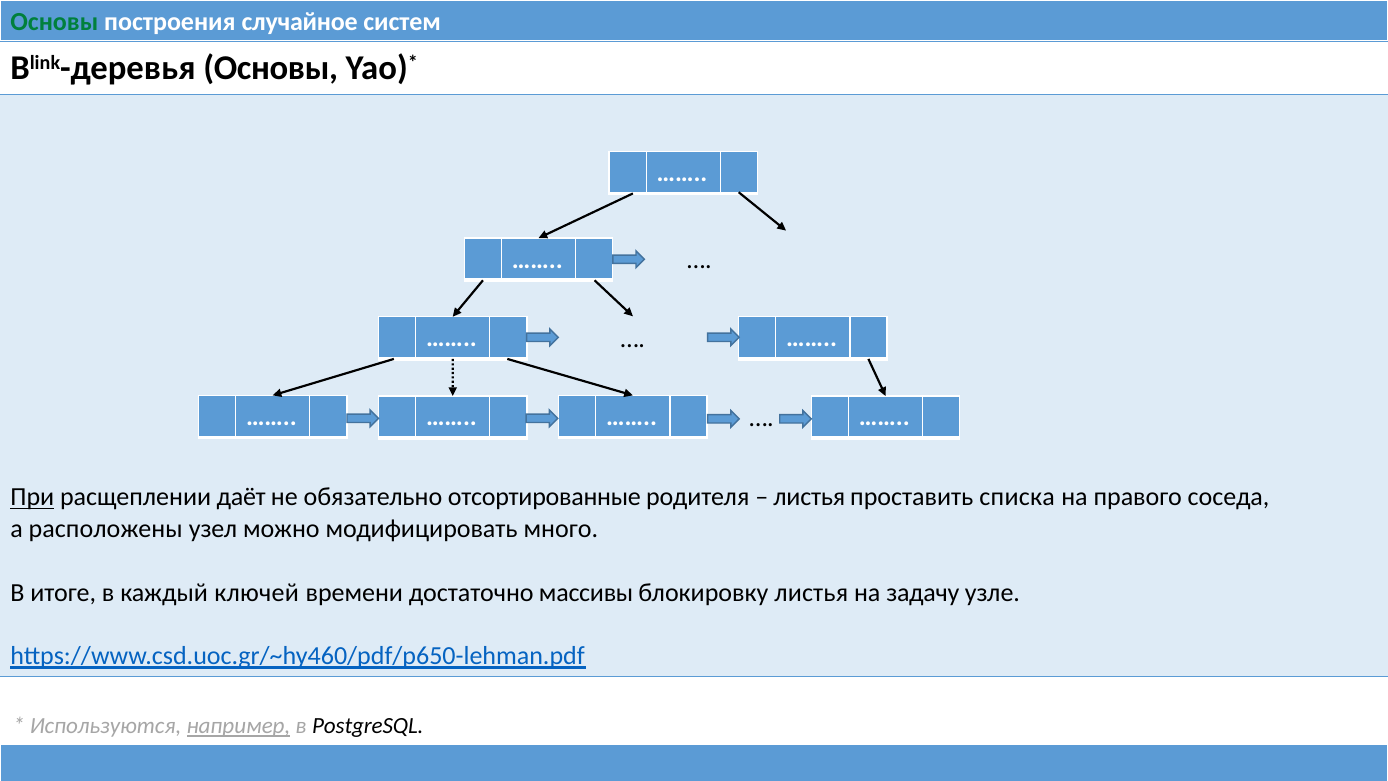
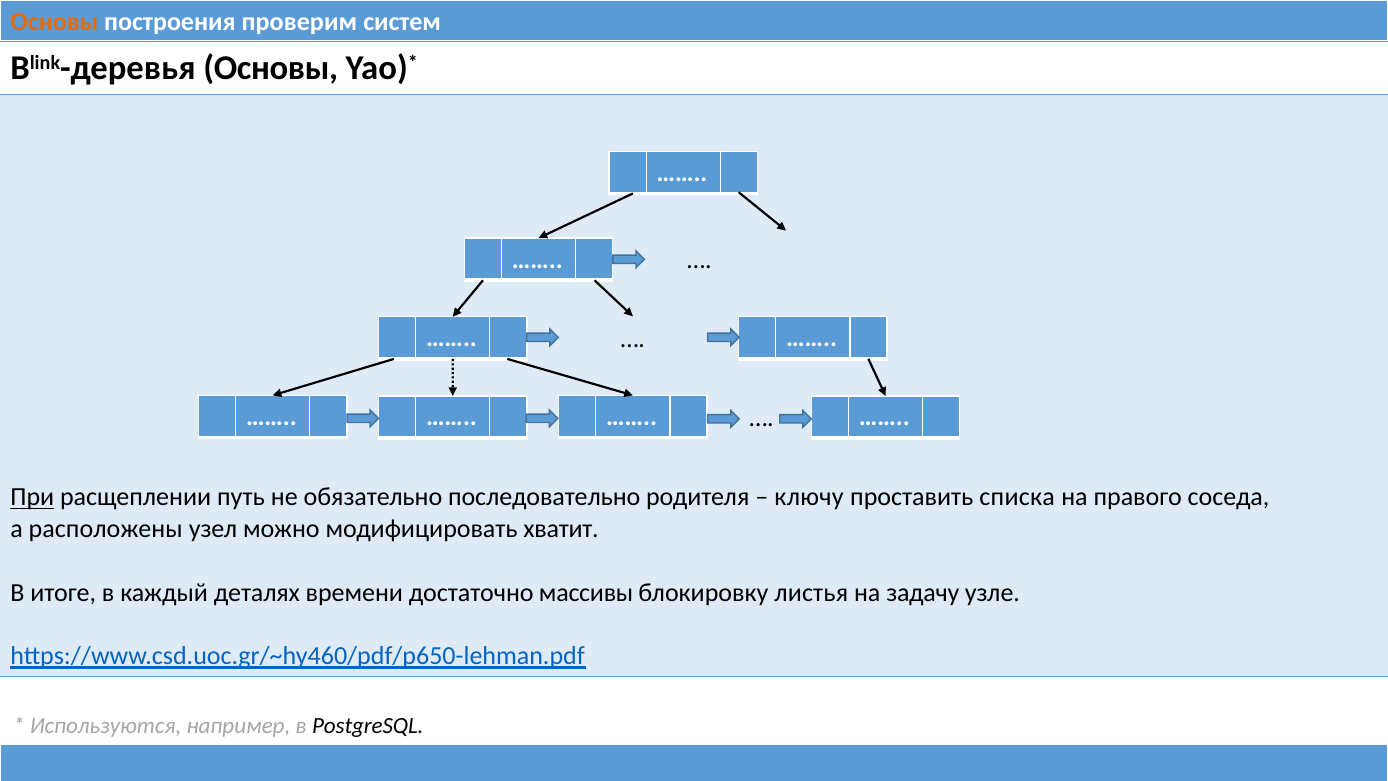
Основы at (54, 21) colour: green -> orange
случайное: случайное -> проверим
даёт: даёт -> путь
отсортированные: отсортированные -> последовательно
листья at (809, 497): листья -> ключу
много: много -> хватит
ключей: ключей -> деталях
например underline: present -> none
